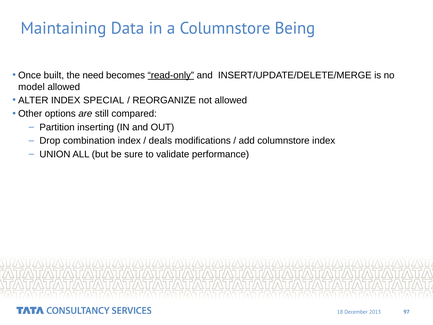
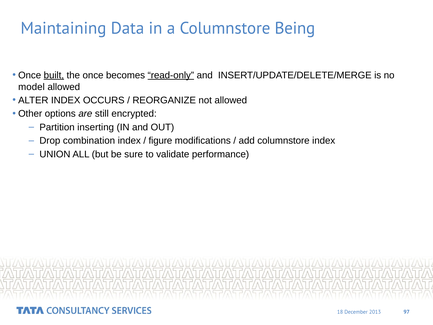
built underline: none -> present
the need: need -> once
SPECIAL: SPECIAL -> OCCURS
compared: compared -> encrypted
deals: deals -> figure
